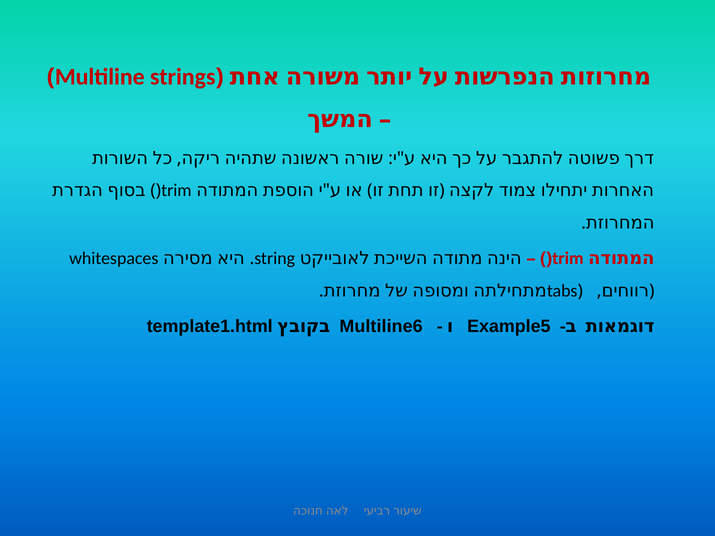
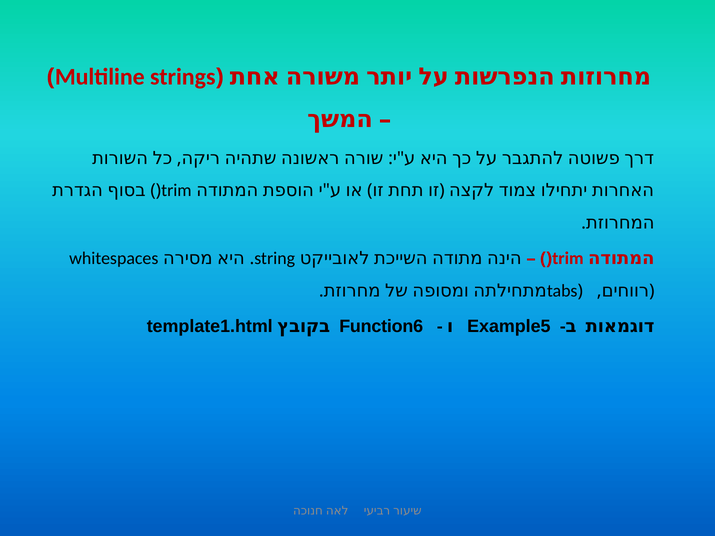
Multiline6: Multiline6 -> Function6
